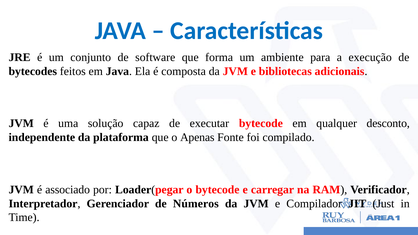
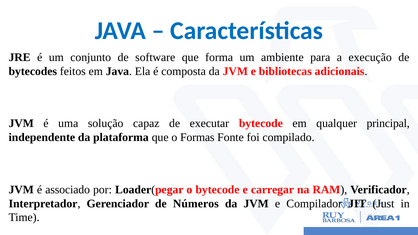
desconto: desconto -> principal
Apenas: Apenas -> Formas
